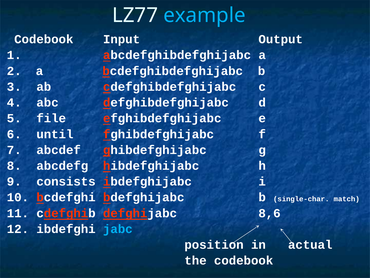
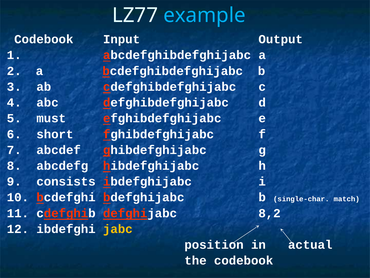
file: file -> must
until: until -> short
8,6: 8,6 -> 8,2
jabc colour: light blue -> yellow
